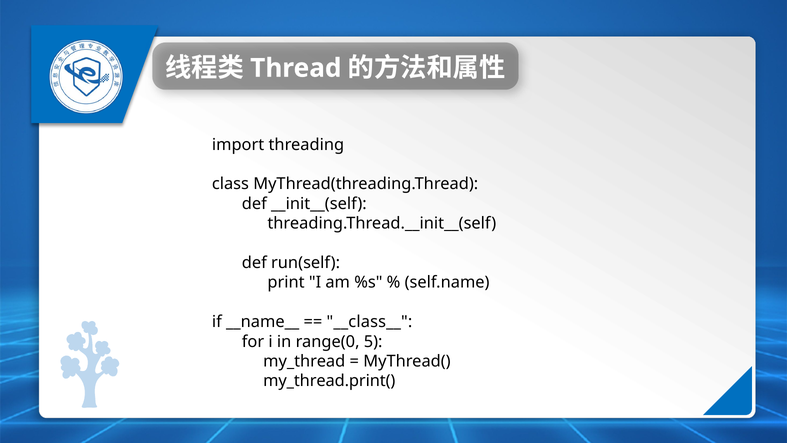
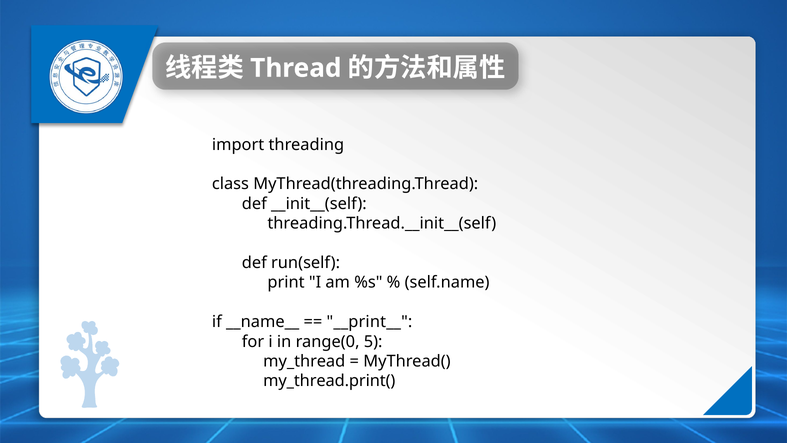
__class__: __class__ -> __print__
